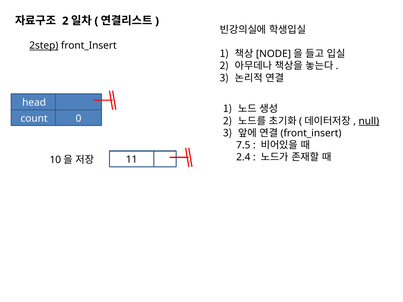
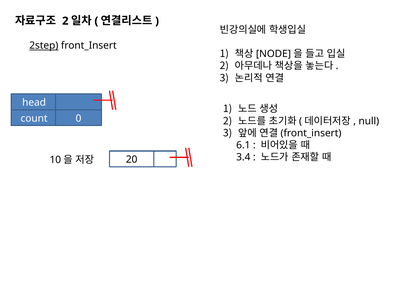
null underline: present -> none
7.5: 7.5 -> 6.1
2.4: 2.4 -> 3.4
11: 11 -> 20
